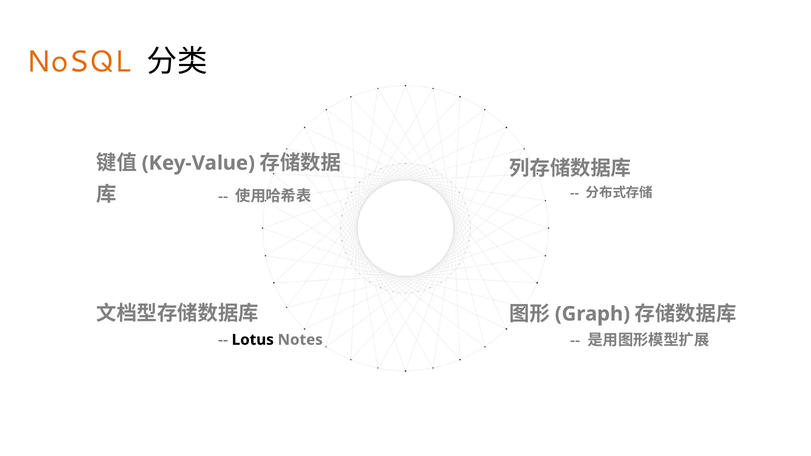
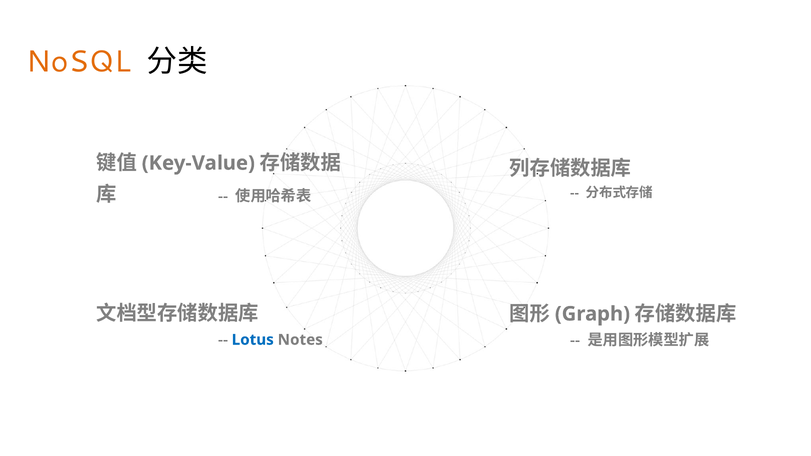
Lotus colour: black -> blue
